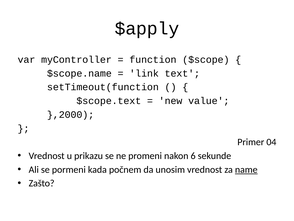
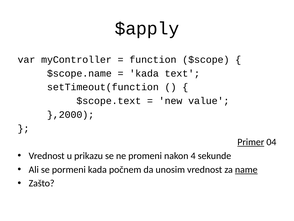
link at (144, 73): link -> kada
Primer underline: none -> present
6: 6 -> 4
